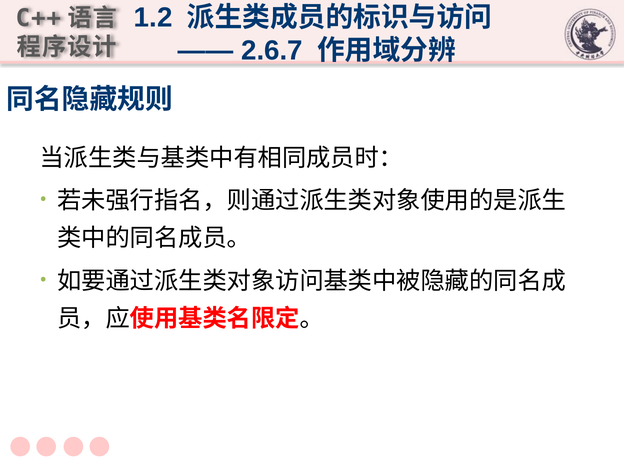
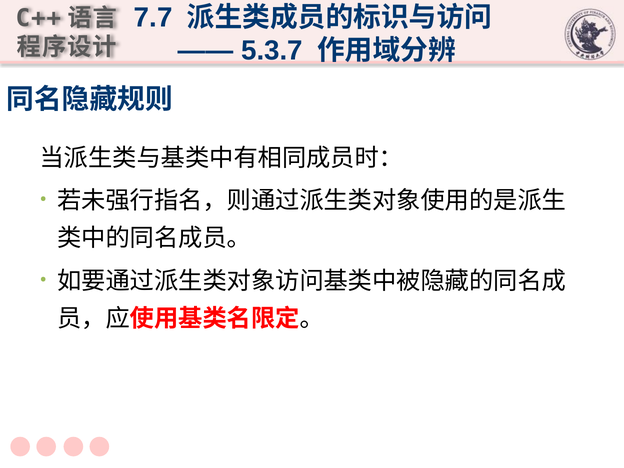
1.2: 1.2 -> 7.7
2.6.7: 2.6.7 -> 5.3.7
